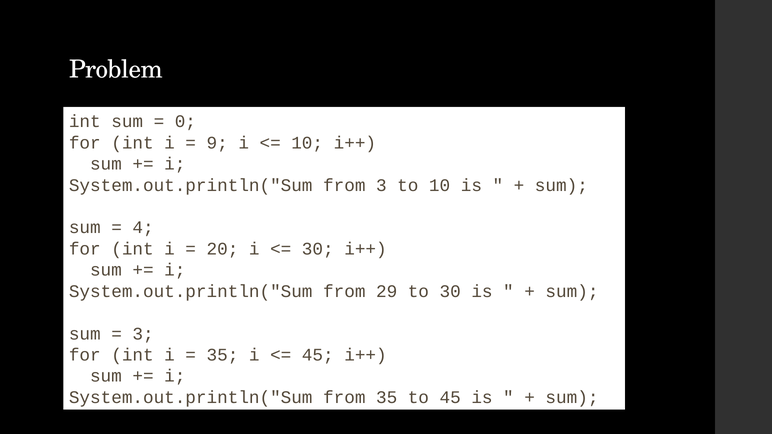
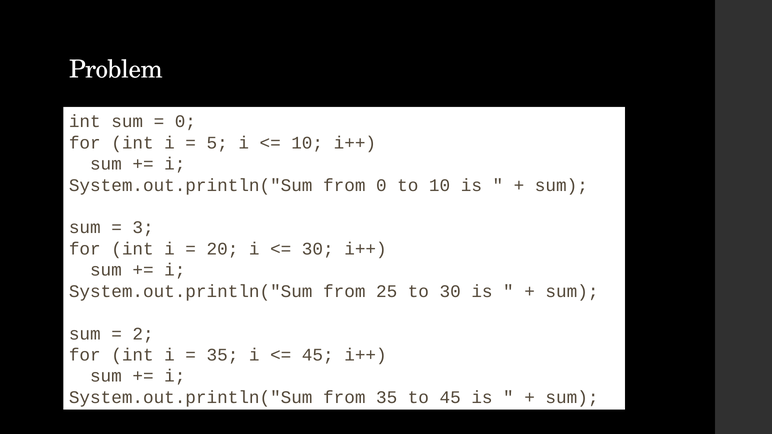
9: 9 -> 5
from 3: 3 -> 0
4: 4 -> 3
29: 29 -> 25
3 at (143, 334): 3 -> 2
